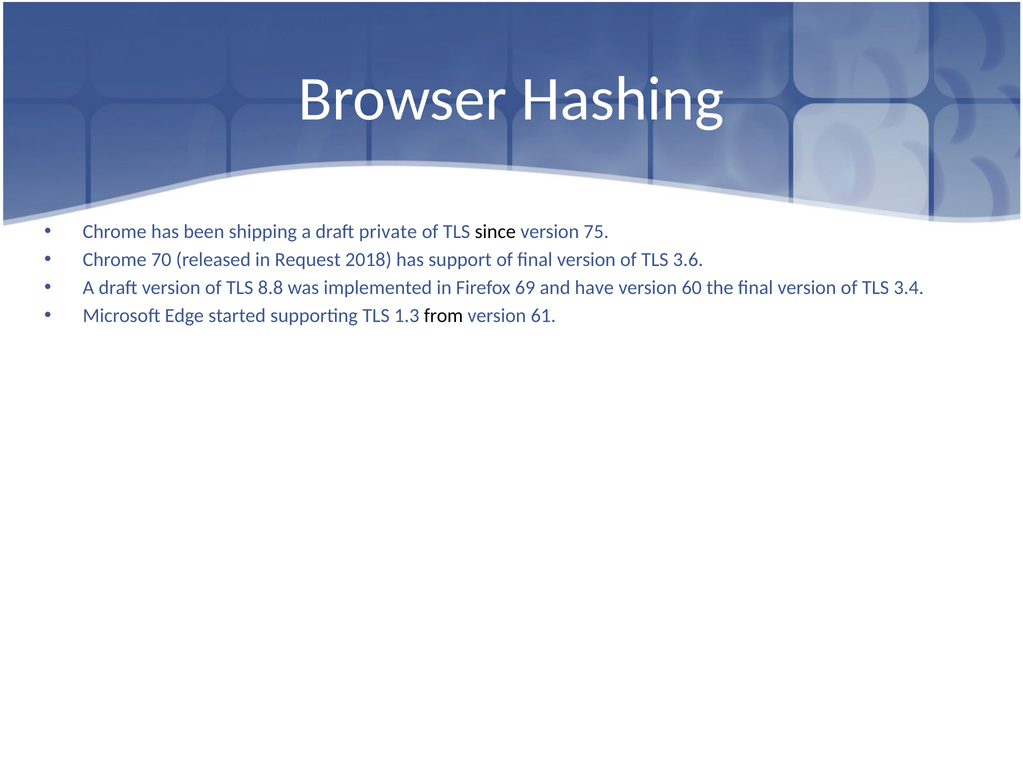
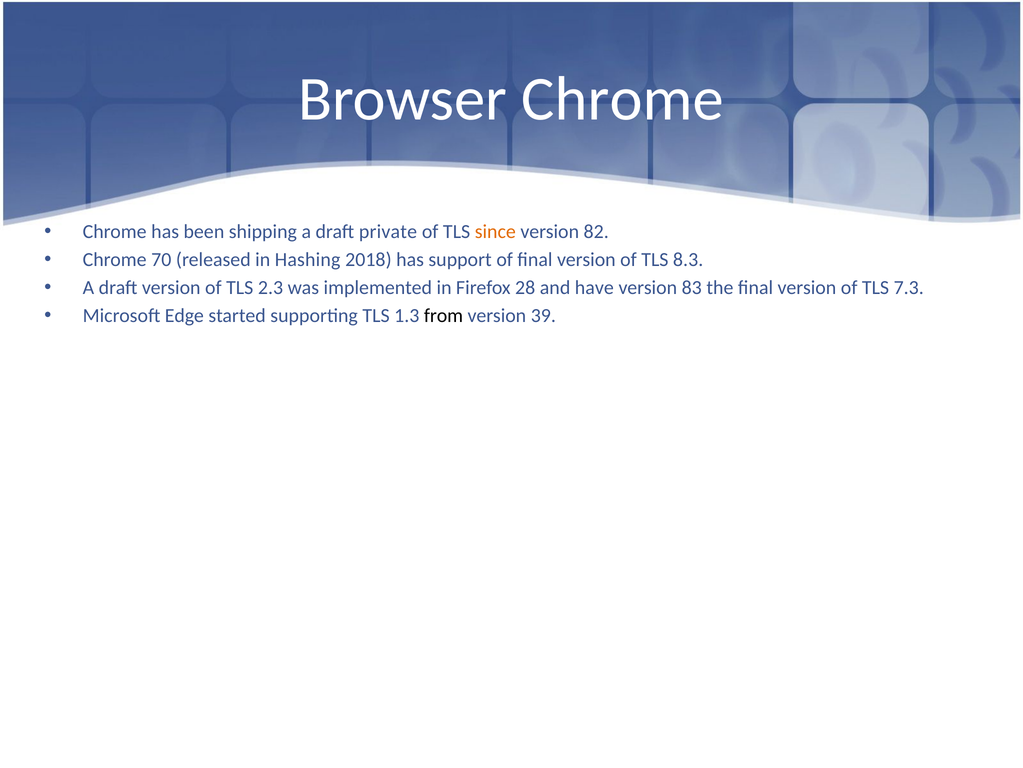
Browser Hashing: Hashing -> Chrome
since colour: black -> orange
75: 75 -> 82
Request: Request -> Hashing
3.6: 3.6 -> 8.3
8.8: 8.8 -> 2.3
69: 69 -> 28
60: 60 -> 83
3.4: 3.4 -> 7.3
61: 61 -> 39
